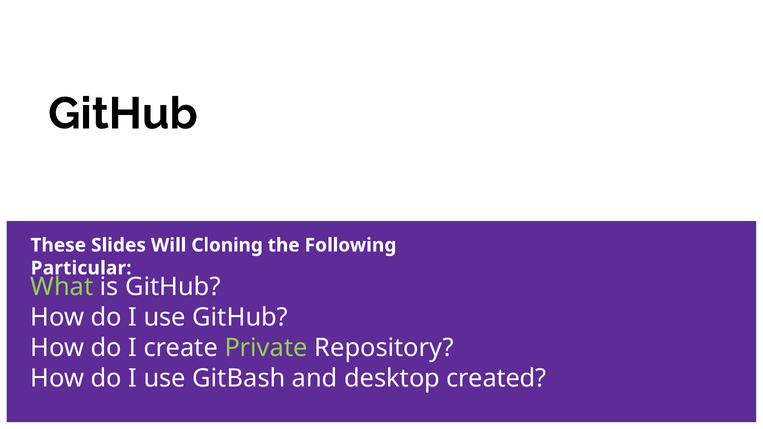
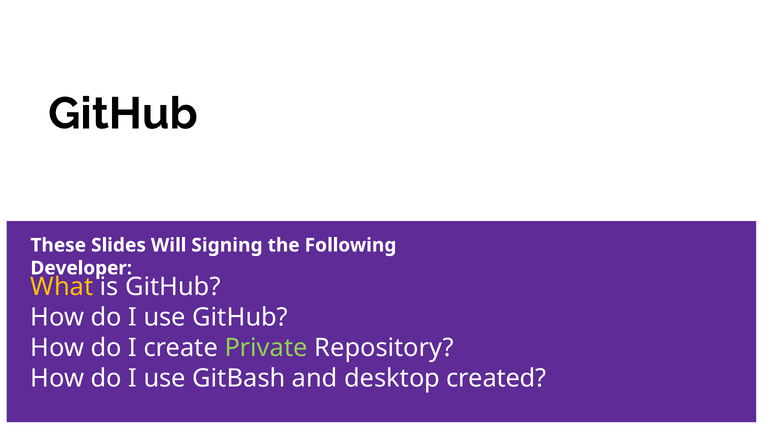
Cloning: Cloning -> Signing
Particular: Particular -> Developer
What colour: light green -> yellow
